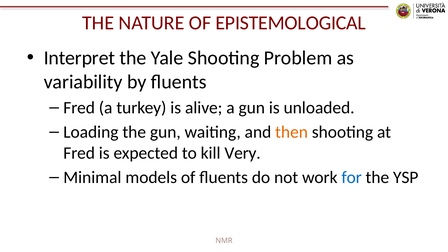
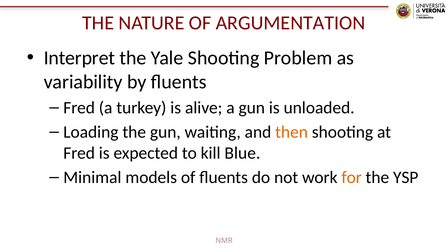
EPISTEMOLOGICAL: EPISTEMOLOGICAL -> ARGUMENTATION
Very: Very -> Blue
for colour: blue -> orange
